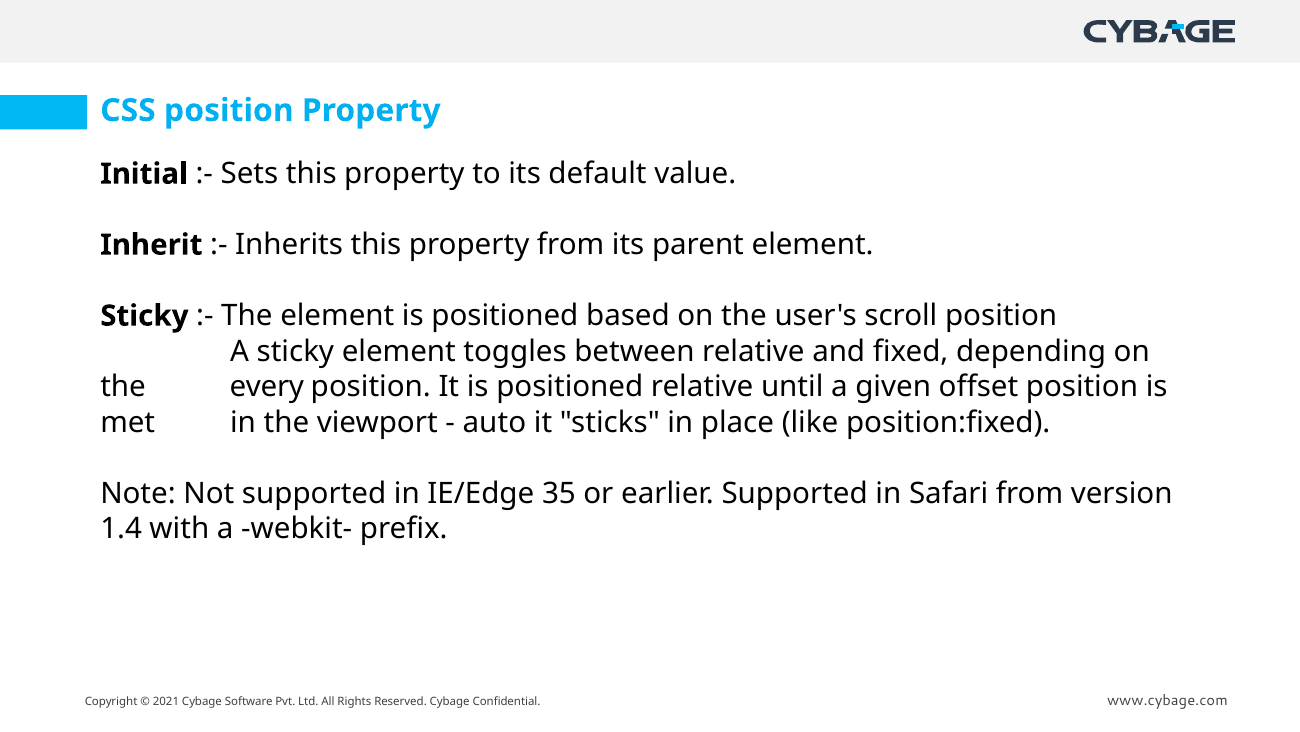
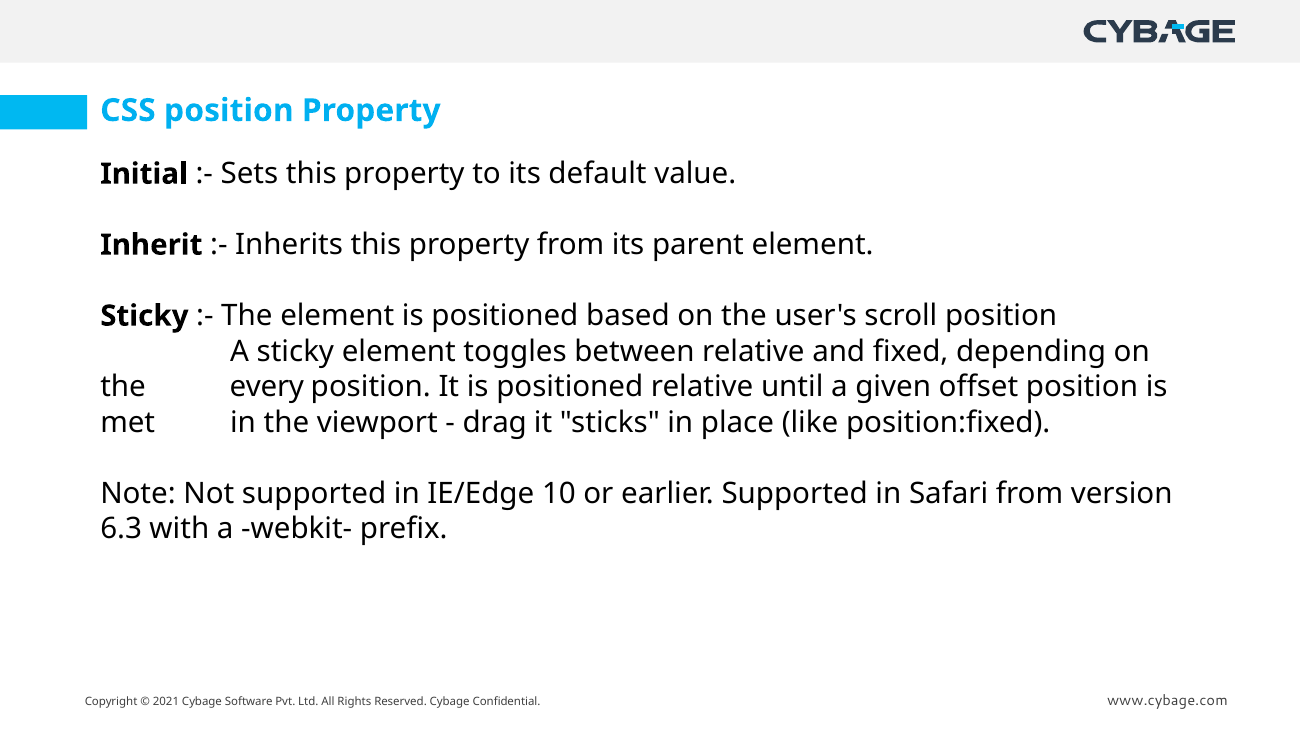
auto: auto -> drag
35: 35 -> 10
1.4: 1.4 -> 6.3
